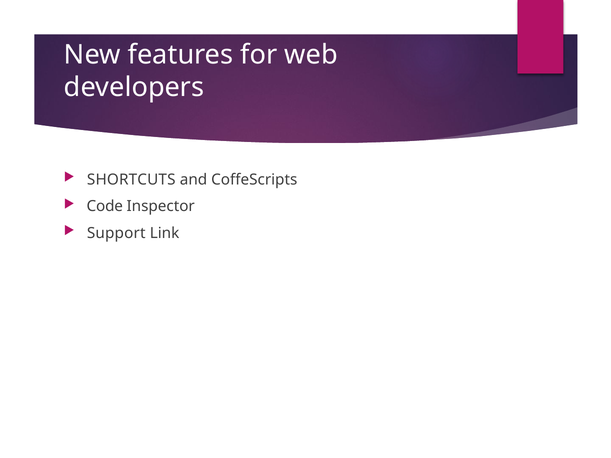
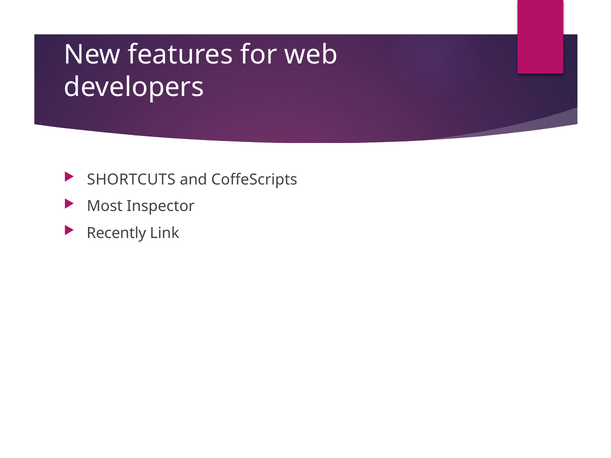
Code: Code -> Most
Support: Support -> Recently
